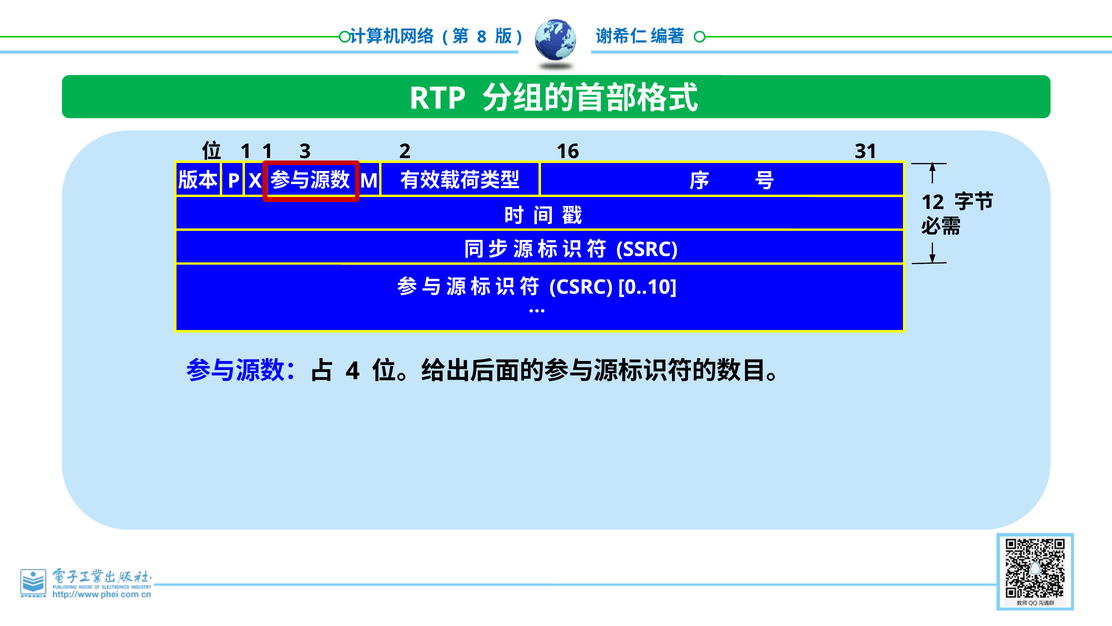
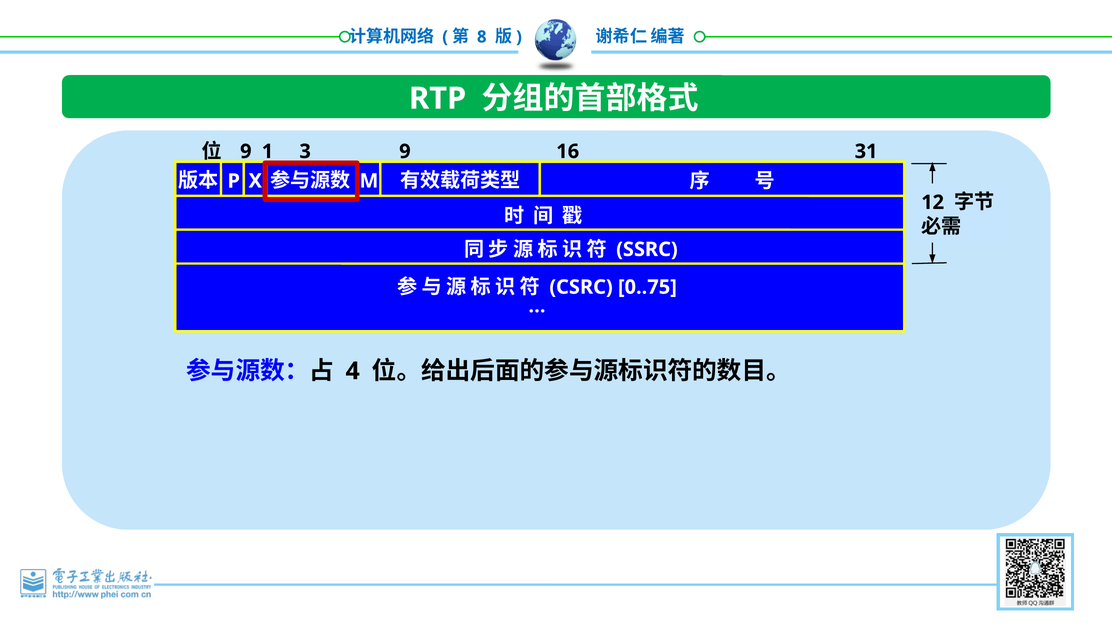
1 at (246, 151): 1 -> 9
2 at (405, 151): 2 -> 9
0..10: 0..10 -> 0..75
